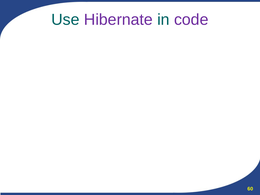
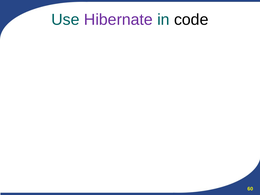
code colour: purple -> black
